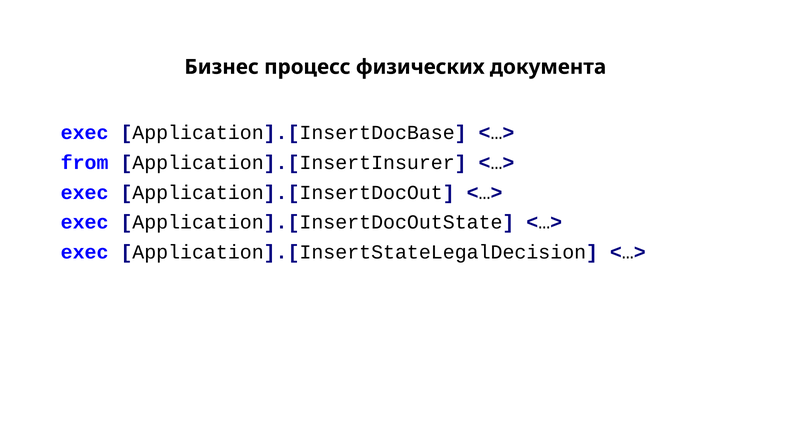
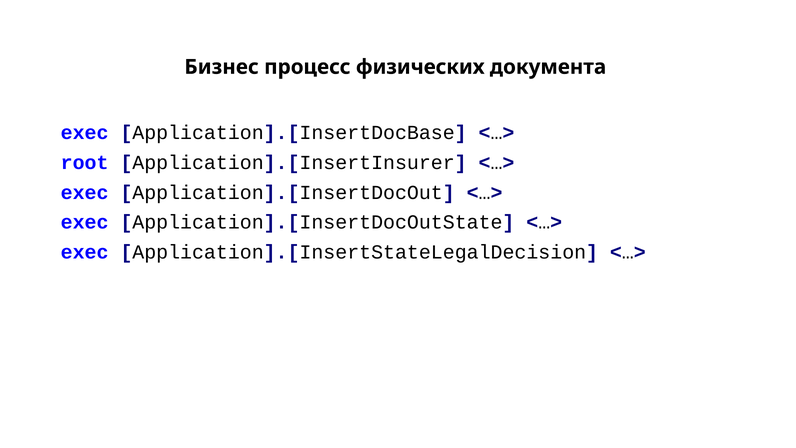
from: from -> root
